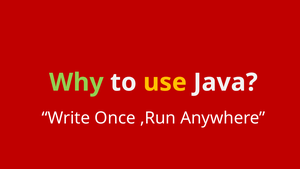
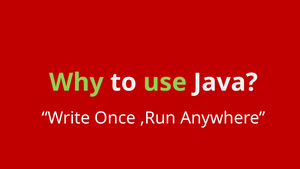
use colour: yellow -> light green
